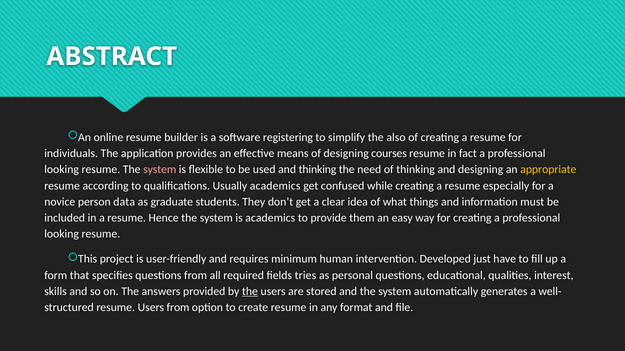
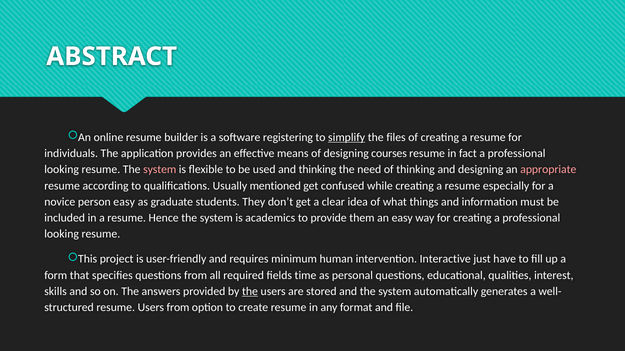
simplify underline: none -> present
also: also -> files
appropriate colour: yellow -> pink
Usually academics: academics -> mentioned
person data: data -> easy
Developed: Developed -> Interactive
tries: tries -> time
